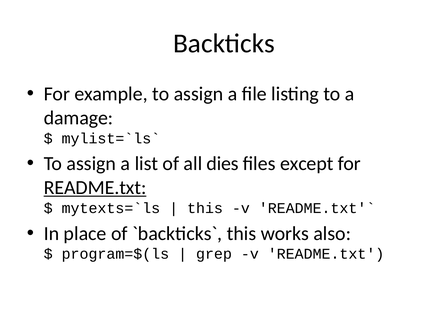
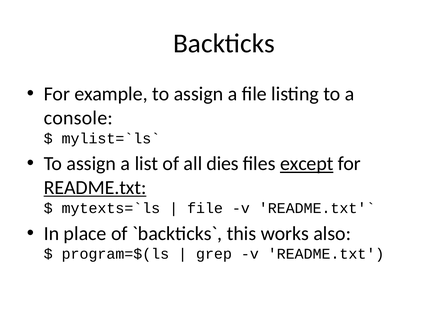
damage: damage -> console
except underline: none -> present
this at (205, 208): this -> file
